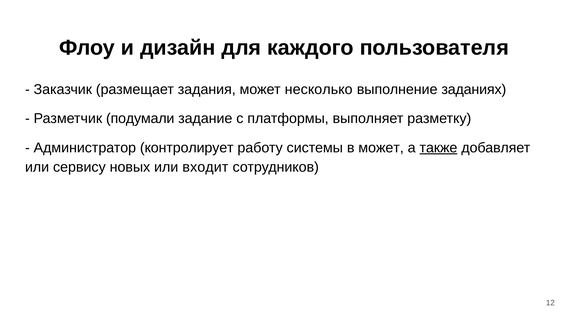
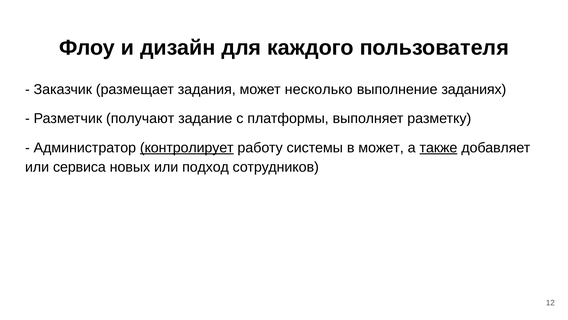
подумали: подумали -> получают
контролирует underline: none -> present
сервису: сервису -> сервиса
входит: входит -> подход
